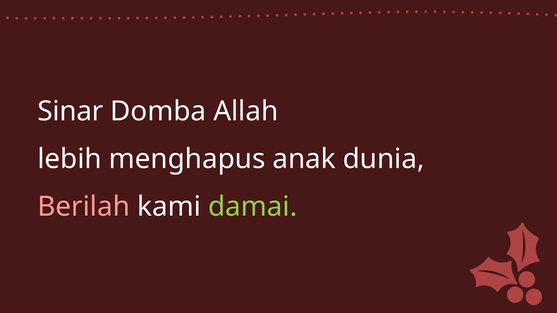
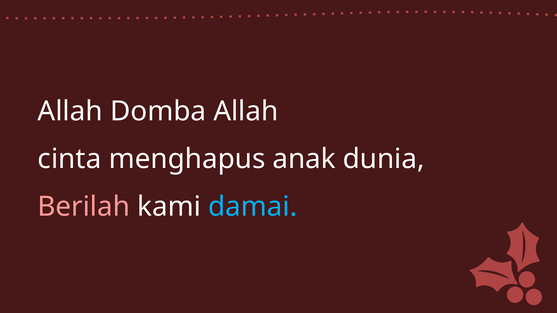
Sinar at (70, 111): Sinar -> Allah
lebih: lebih -> cinta
damai colour: light green -> light blue
